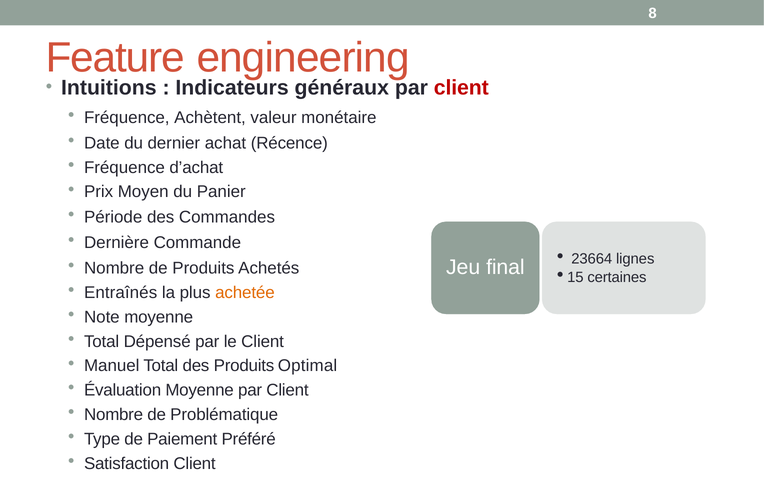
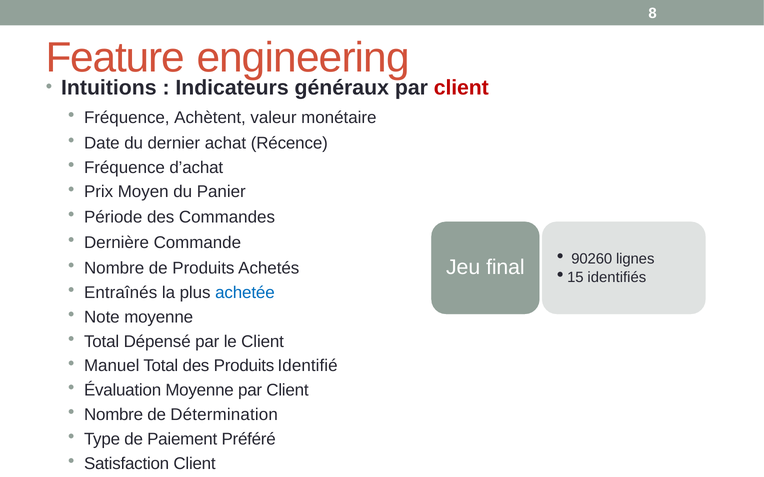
23664: 23664 -> 90260
certaines: certaines -> identifiés
achetée colour: orange -> blue
Optimal: Optimal -> Identifié
Problématique: Problématique -> Détermination
